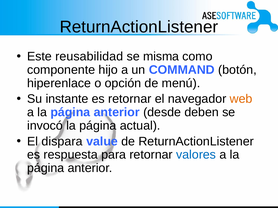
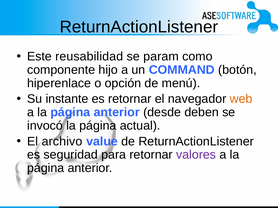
misma: misma -> param
dispara: dispara -> archivo
respuesta: respuesta -> seguridad
valores colour: blue -> purple
